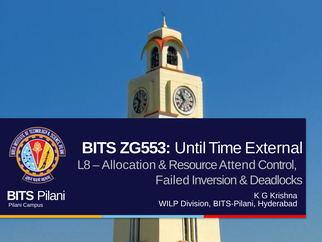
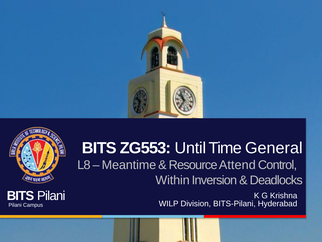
External: External -> General
Allocation: Allocation -> Meantime
Failed: Failed -> Within
